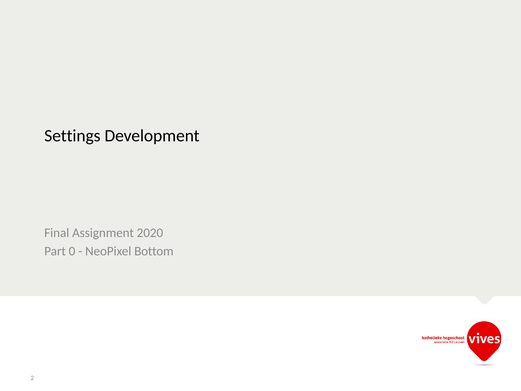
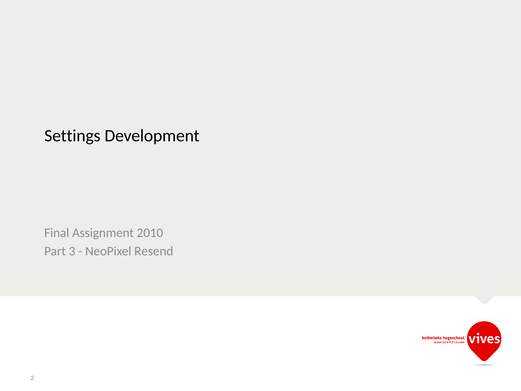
2020: 2020 -> 2010
0: 0 -> 3
Bottom: Bottom -> Resend
